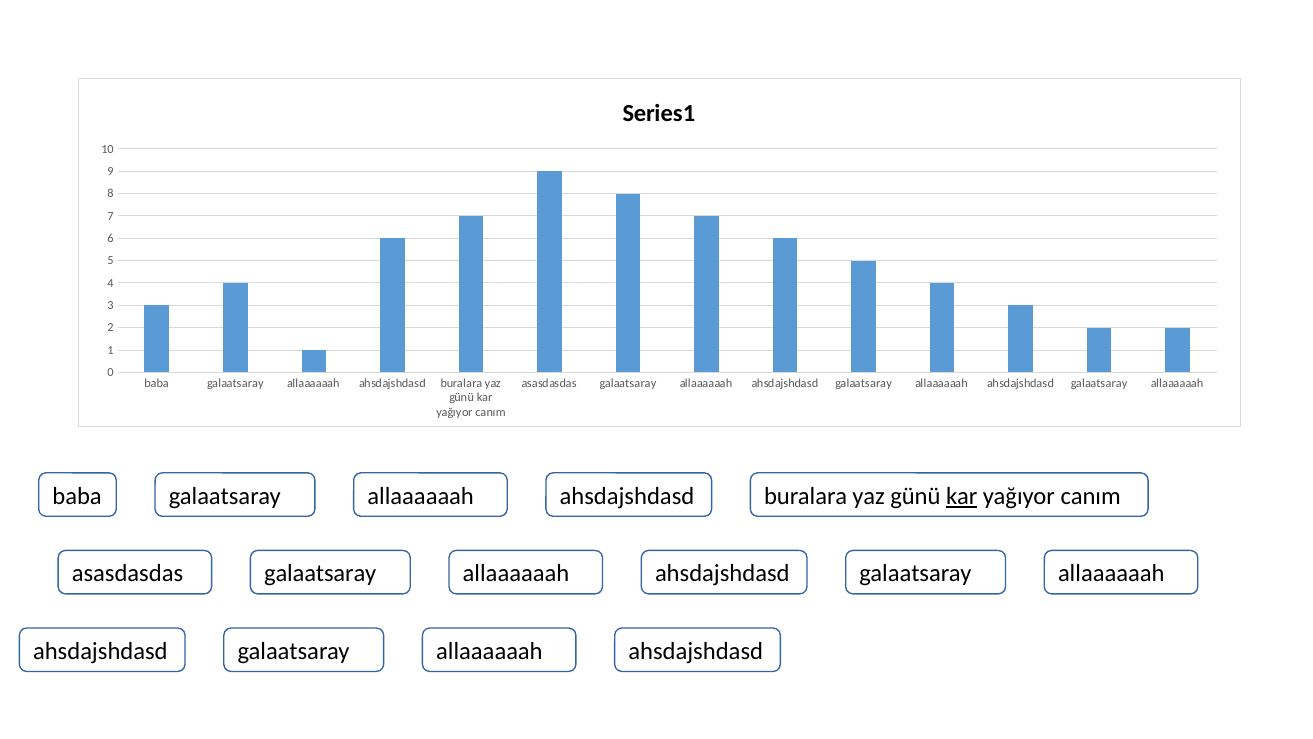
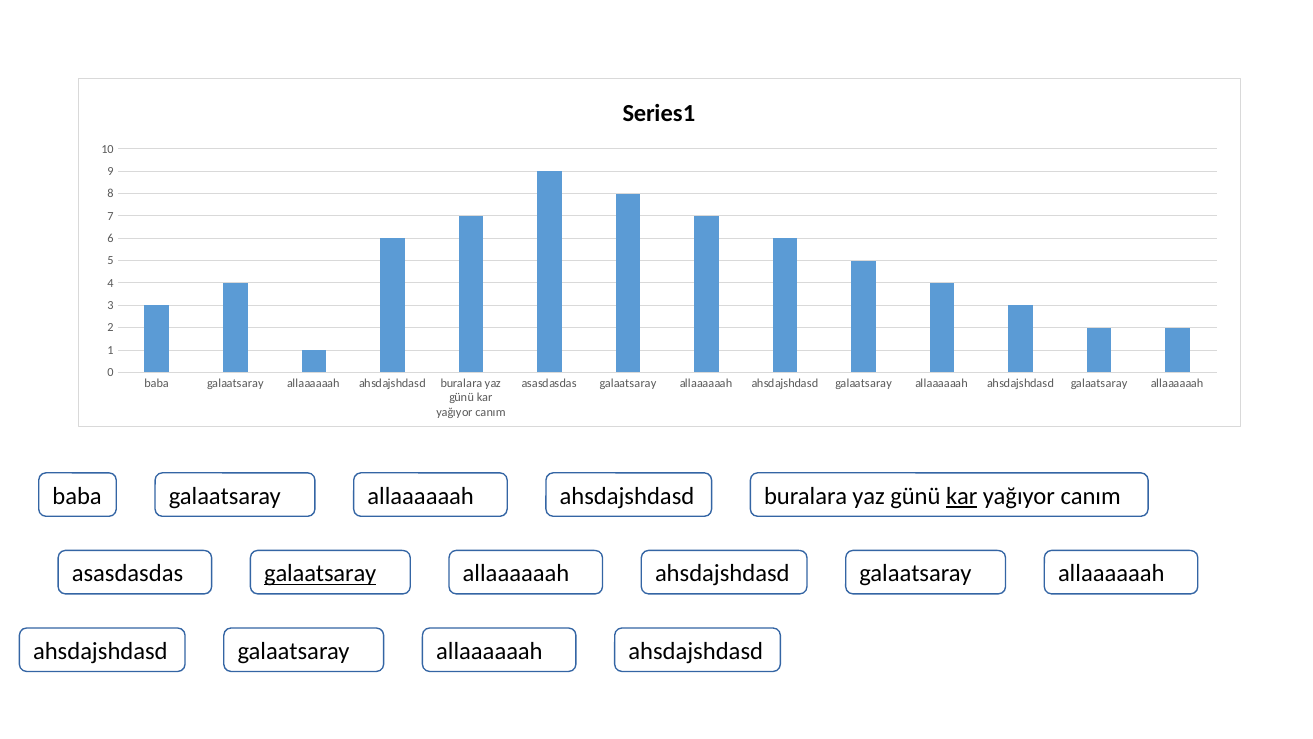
galaatsaray at (320, 573) underline: none -> present
